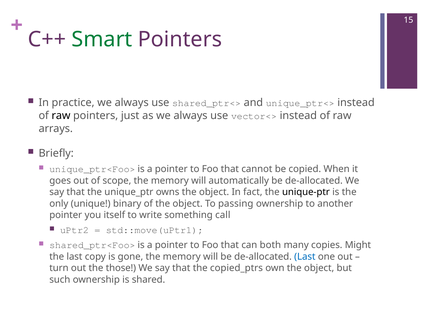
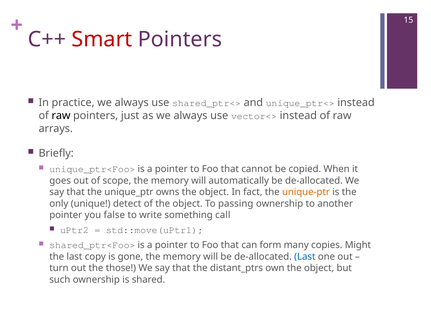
Smart colour: green -> red
unique-ptr colour: black -> orange
binary: binary -> detect
itself: itself -> false
both: both -> form
copied_ptrs: copied_ptrs -> distant_ptrs
